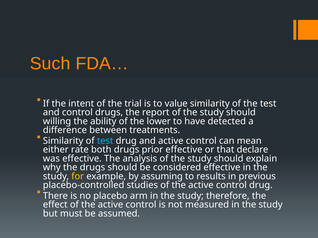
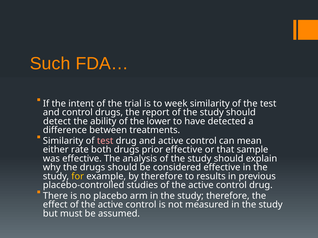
value: value -> week
willing: willing -> detect
test at (105, 141) colour: light blue -> pink
declare: declare -> sample
by assuming: assuming -> therefore
